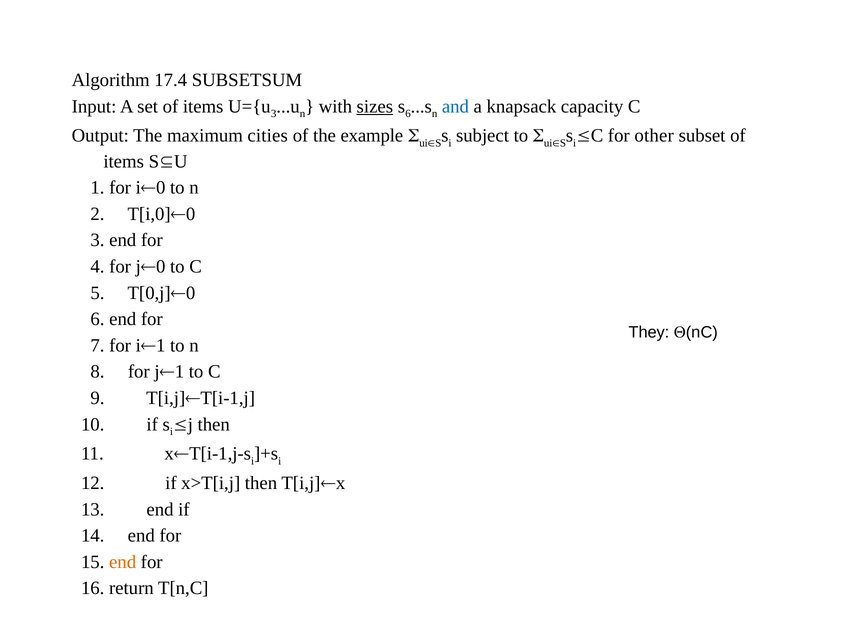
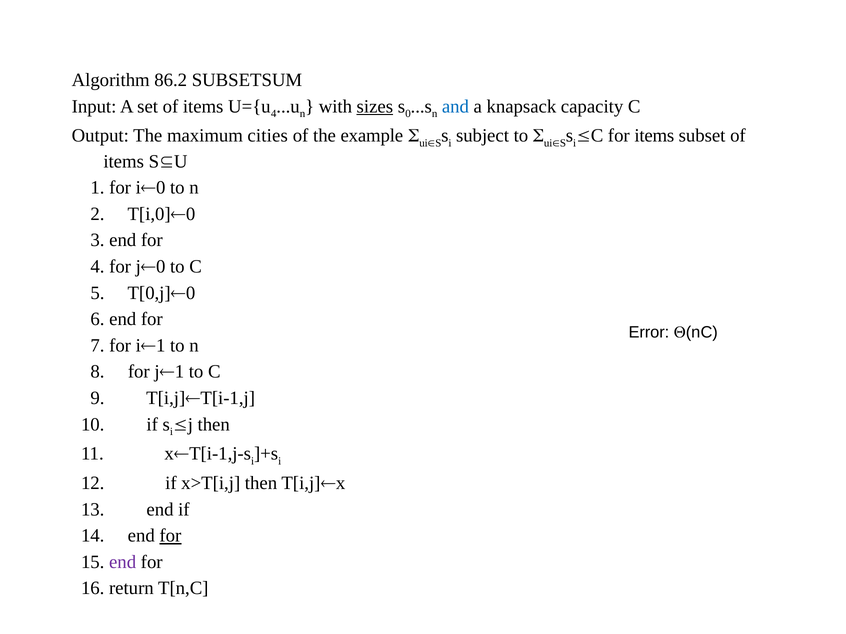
17.4: 17.4 -> 86.2
3 at (274, 114): 3 -> 4
6 at (408, 114): 6 -> 0
for other: other -> items
They: They -> Error
for at (170, 536) underline: none -> present
end at (123, 562) colour: orange -> purple
